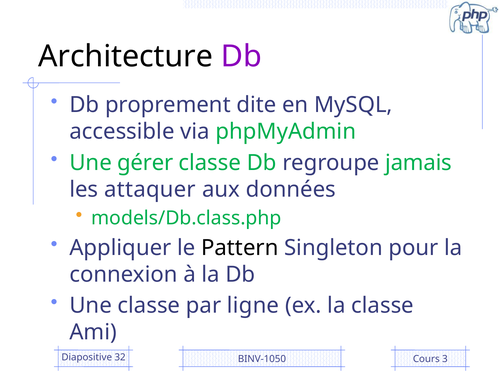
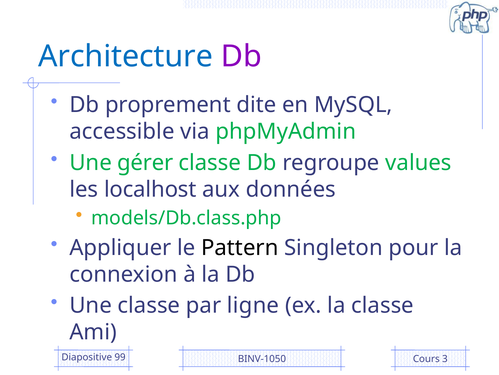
Architecture colour: black -> blue
jamais: jamais -> values
attaquer: attaquer -> localhost
32: 32 -> 99
